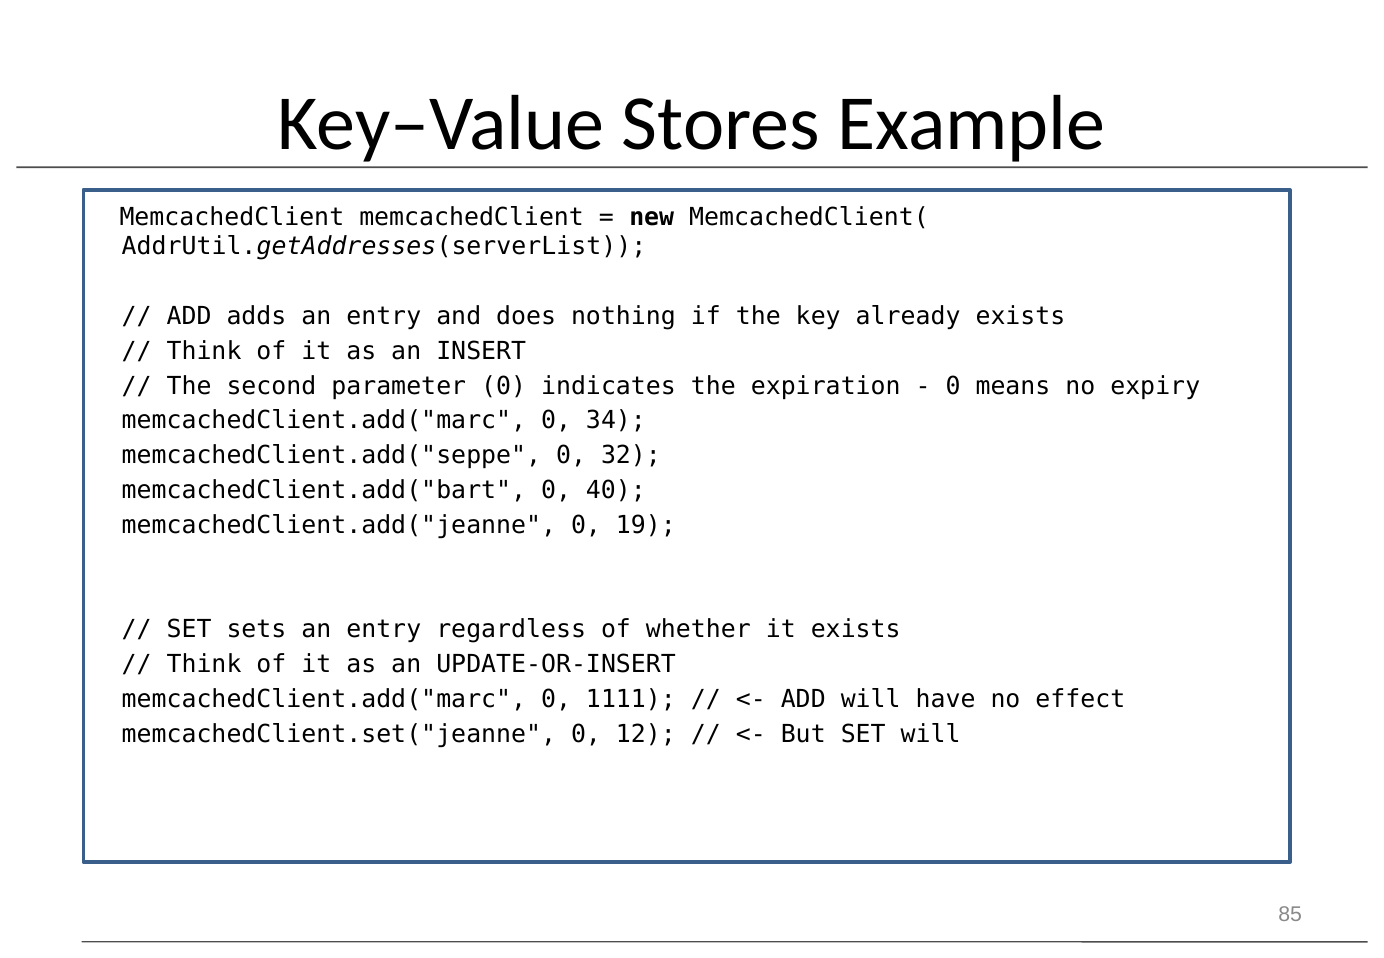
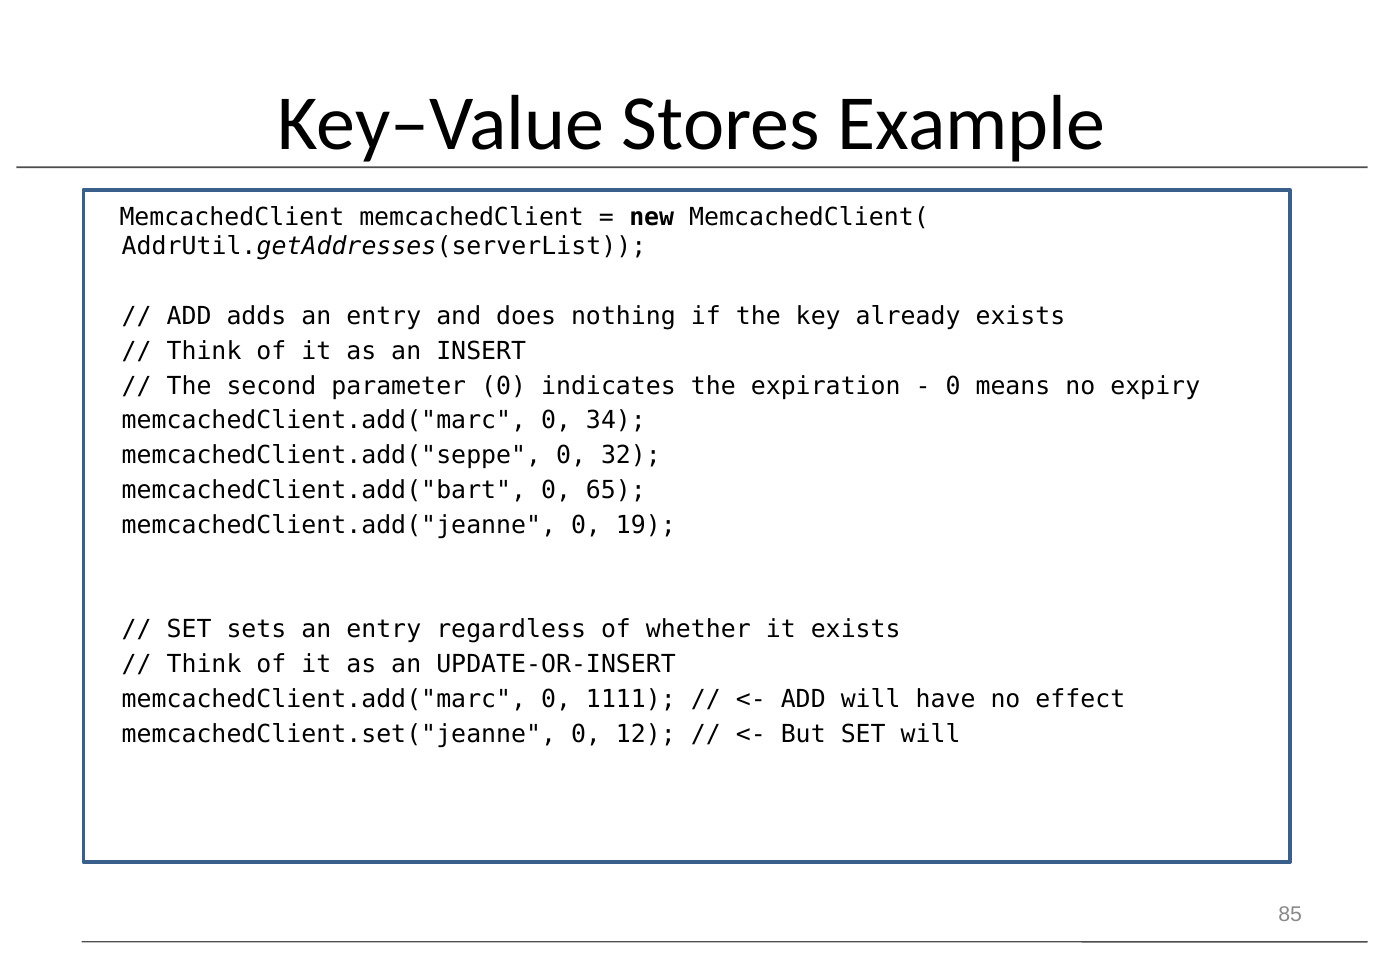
40: 40 -> 65
